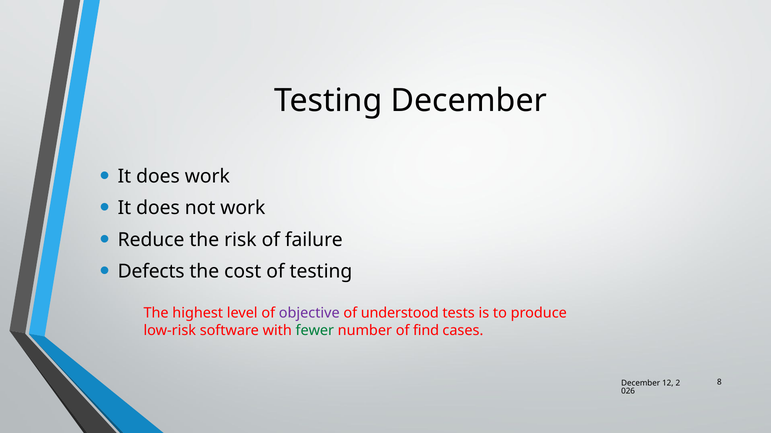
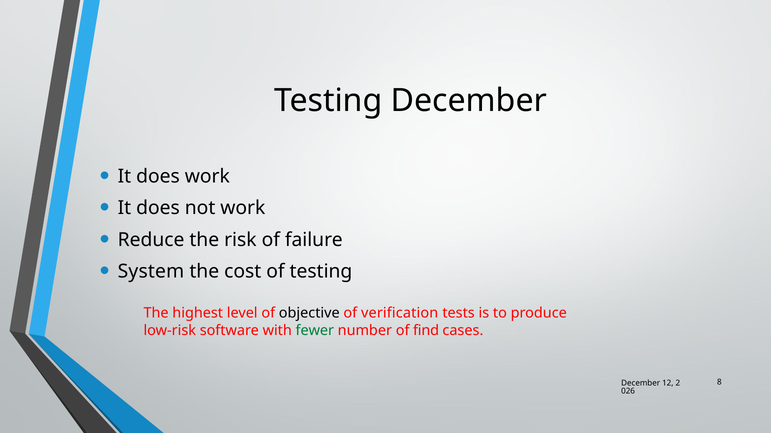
Defects: Defects -> System
objective colour: purple -> black
understood: understood -> verification
